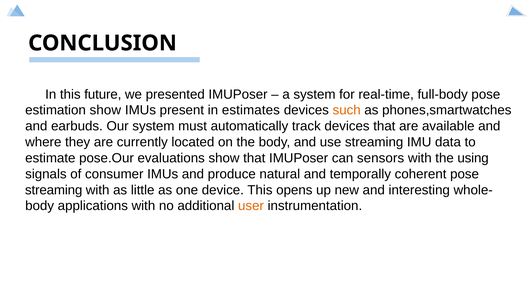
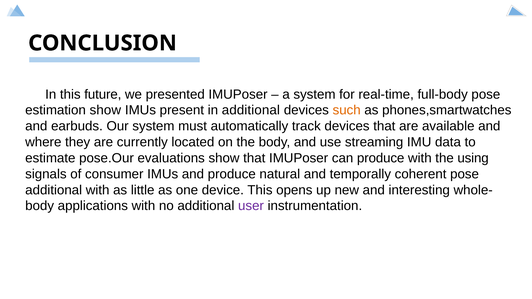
in estimates: estimates -> additional
can sensors: sensors -> produce
streaming at (54, 190): streaming -> additional
user colour: orange -> purple
